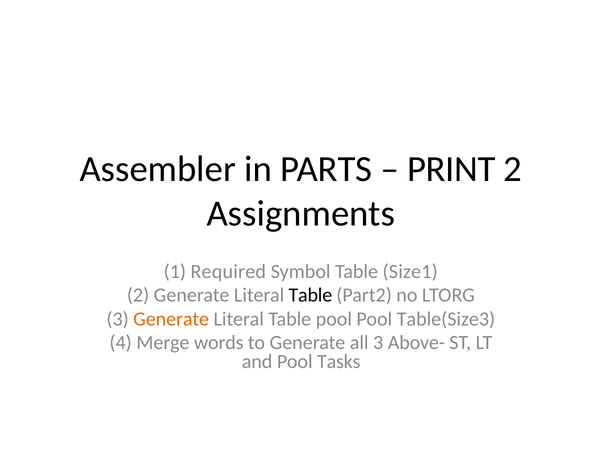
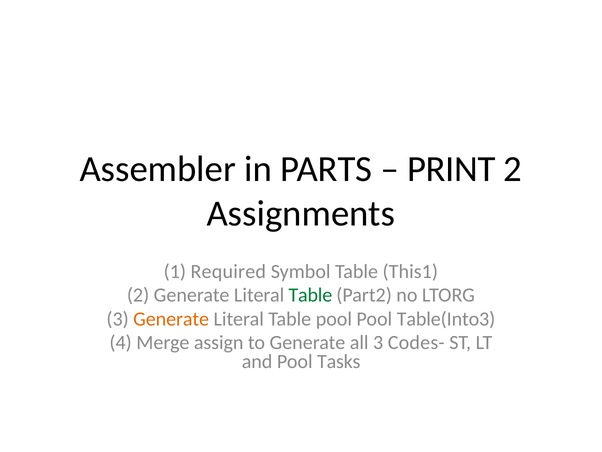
Size1: Size1 -> This1
Table at (310, 295) colour: black -> green
Table(Size3: Table(Size3 -> Table(Into3
words: words -> assign
Above-: Above- -> Codes-
